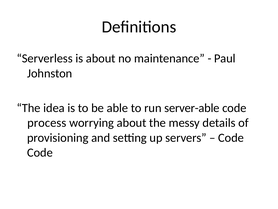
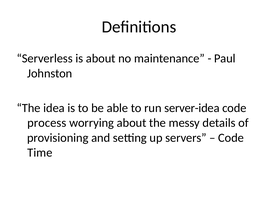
server-able: server-able -> server-idea
Code at (40, 152): Code -> Time
